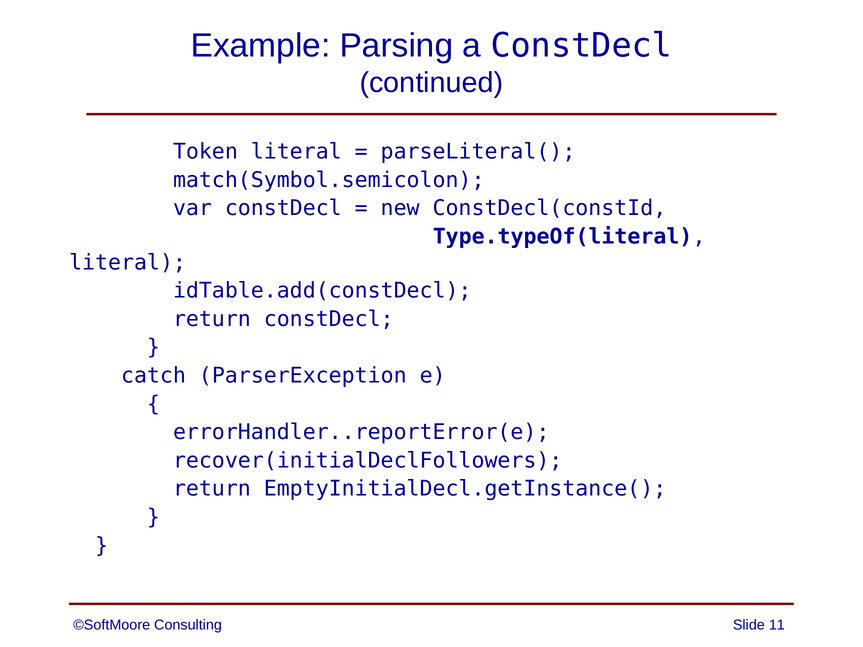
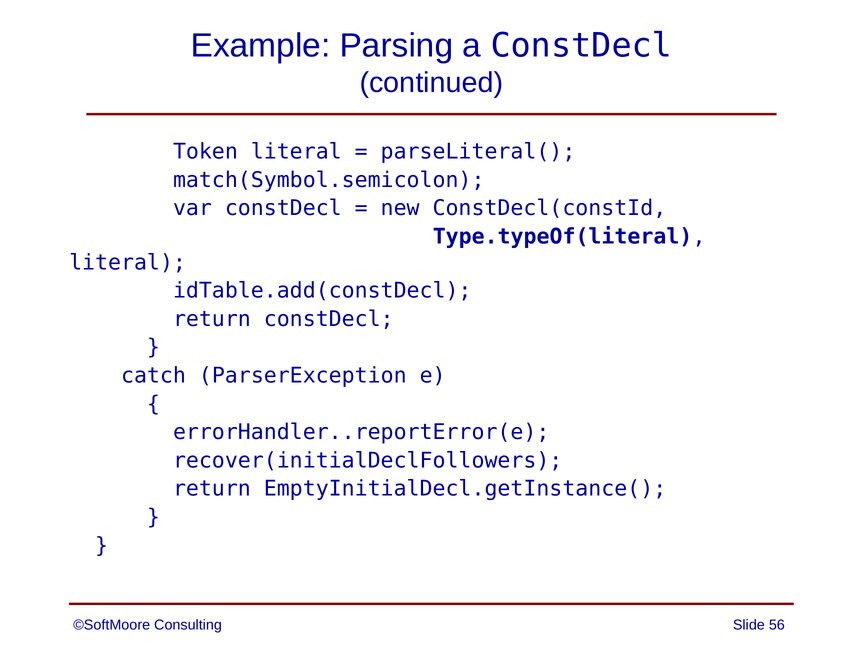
11: 11 -> 56
